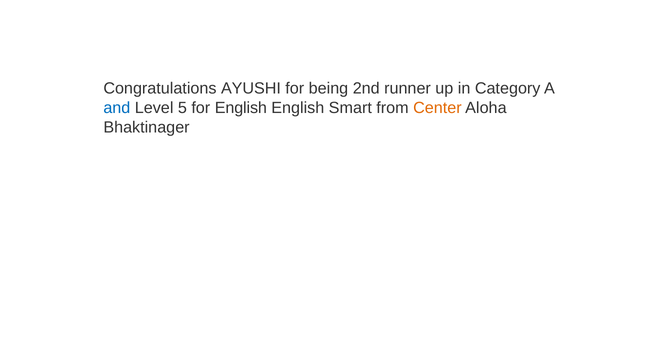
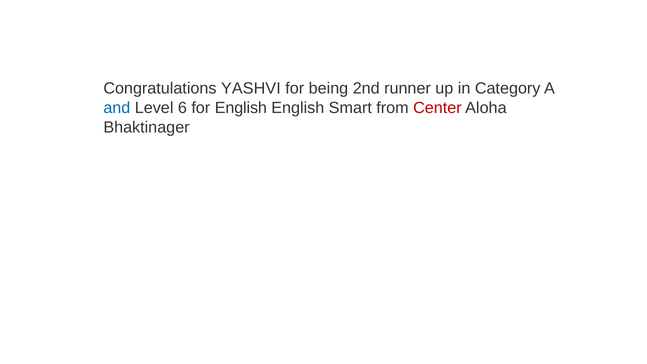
AYUSHI: AYUSHI -> YASHVI
5: 5 -> 6
Center colour: orange -> red
